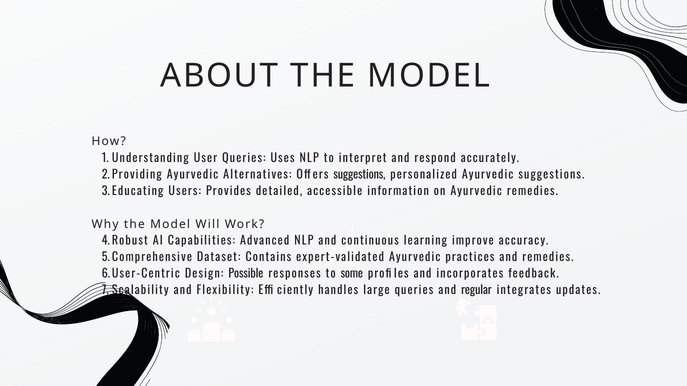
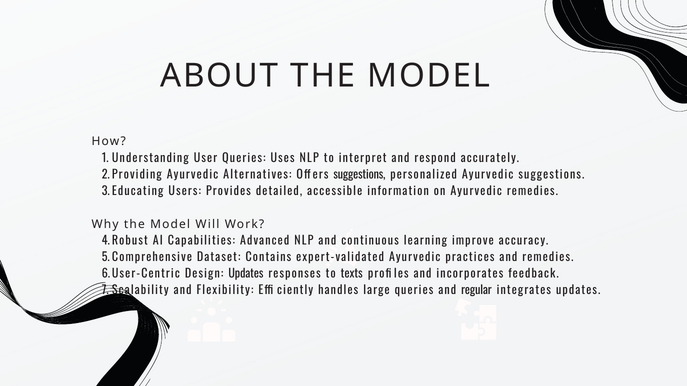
Design Possible: Possible -> Updates
some: some -> texts
